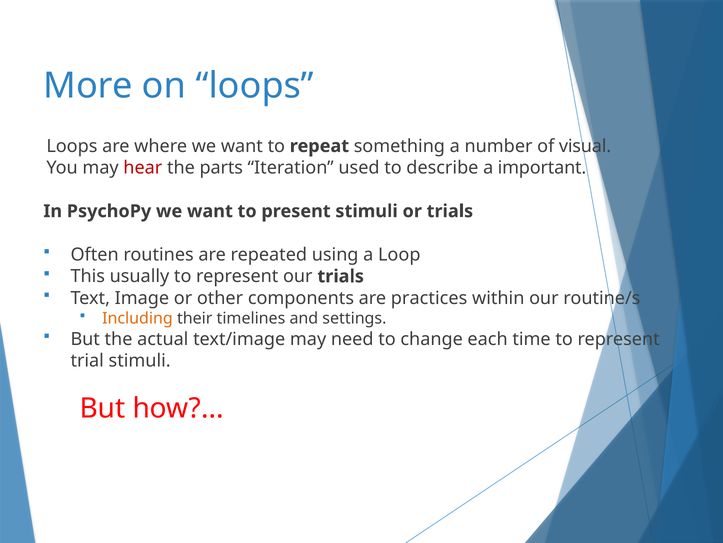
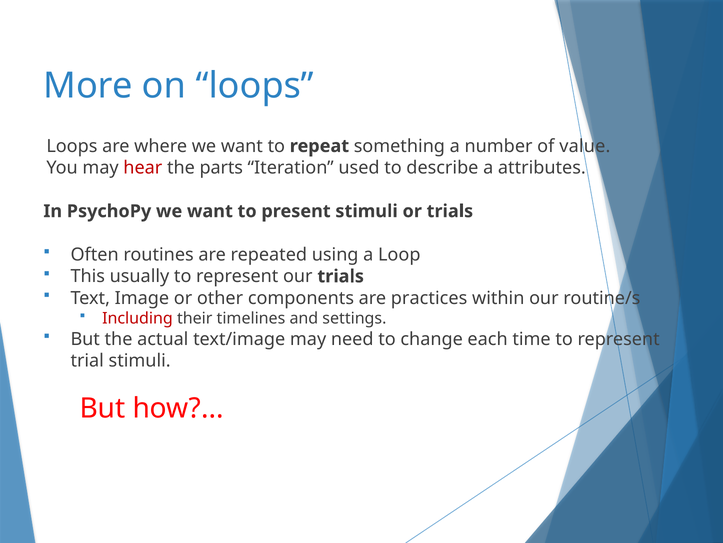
visual: visual -> value
important: important -> attributes
Including colour: orange -> red
